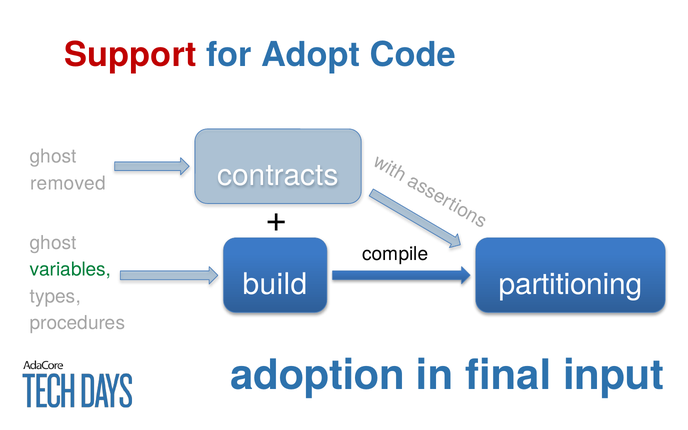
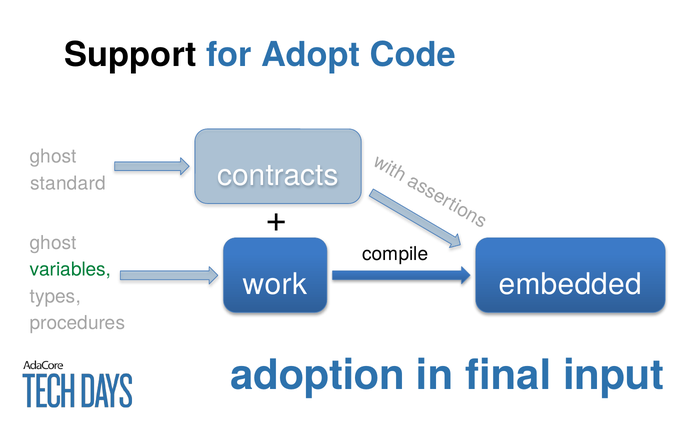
Support colour: red -> black
removed: removed -> standard
build: build -> work
partitioning: partitioning -> embedded
